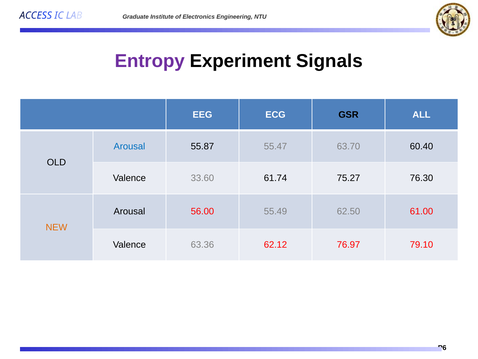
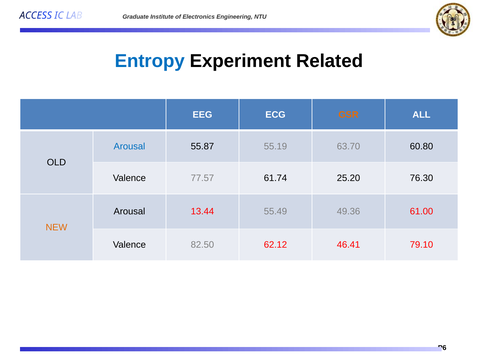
Entropy colour: purple -> blue
Signals: Signals -> Related
GSR colour: black -> orange
55.47: 55.47 -> 55.19
60.40: 60.40 -> 60.80
33.60: 33.60 -> 77.57
75.27: 75.27 -> 25.20
56.00: 56.00 -> 13.44
62.50: 62.50 -> 49.36
63.36: 63.36 -> 82.50
76.97: 76.97 -> 46.41
